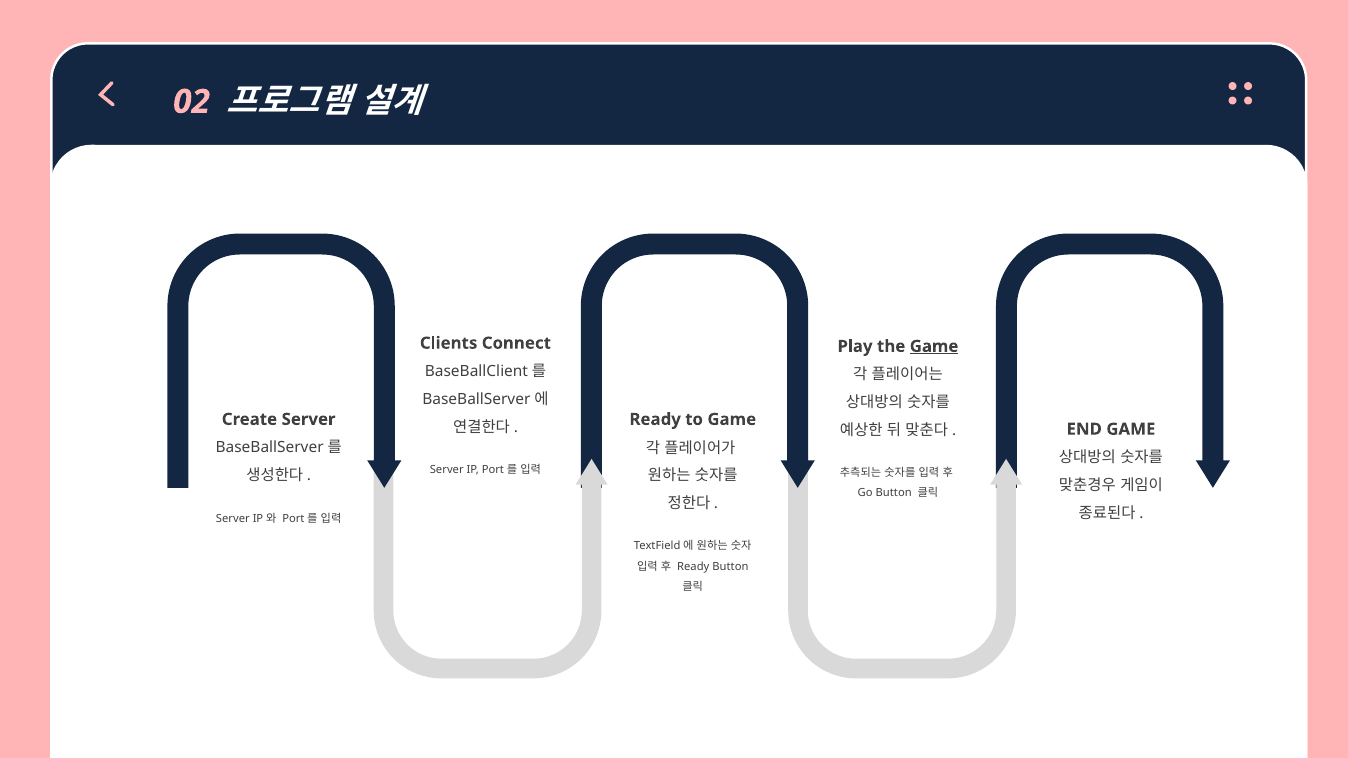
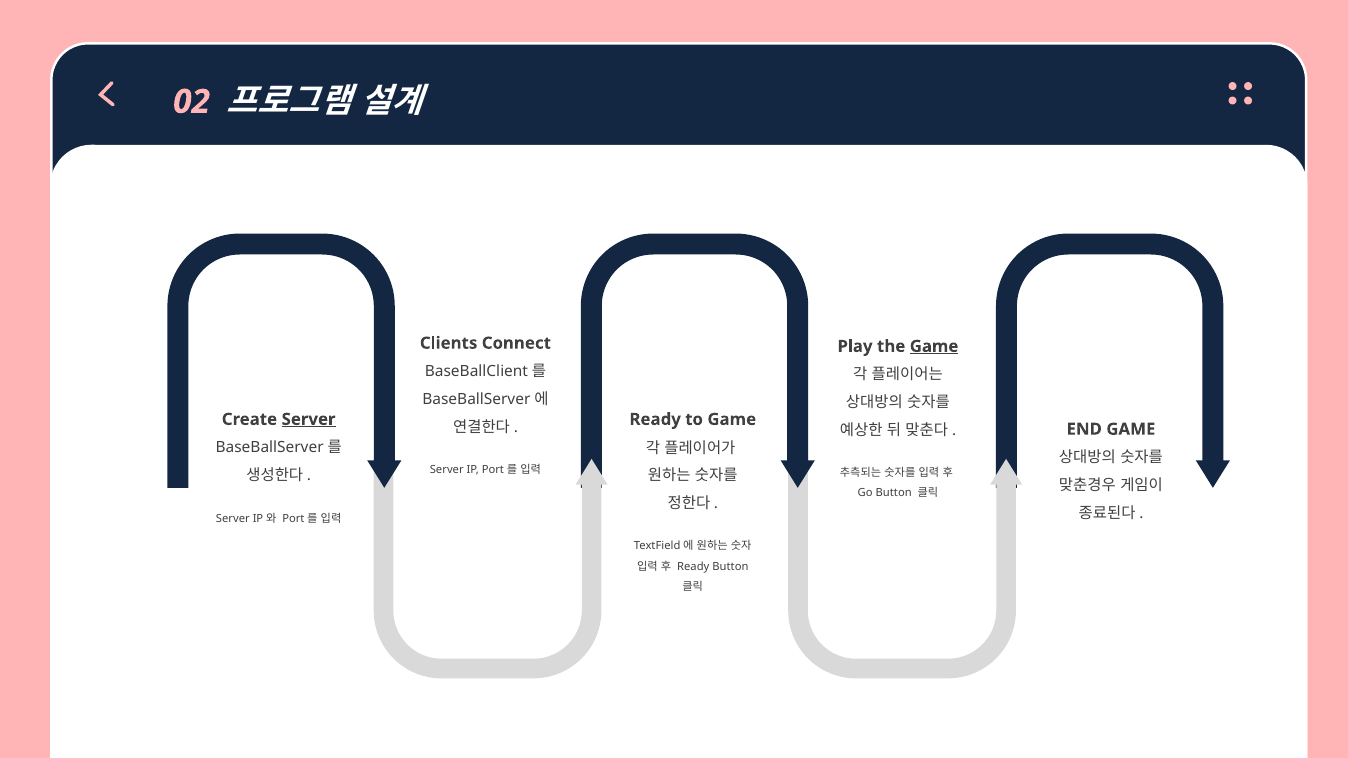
Server at (309, 419) underline: none -> present
